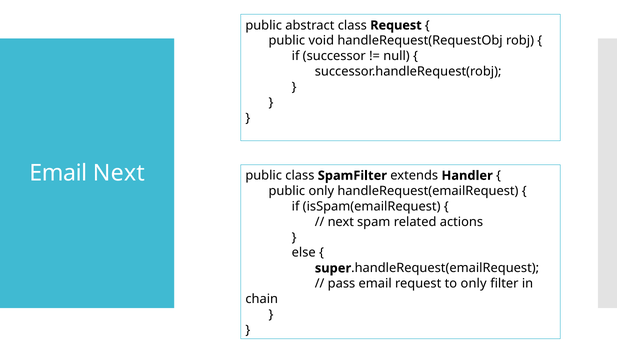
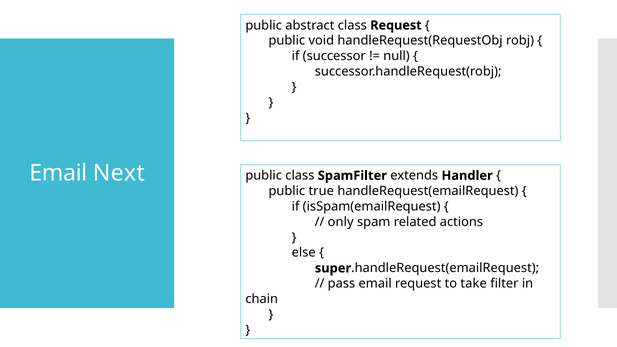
public only: only -> true
next at (341, 222): next -> only
to only: only -> take
